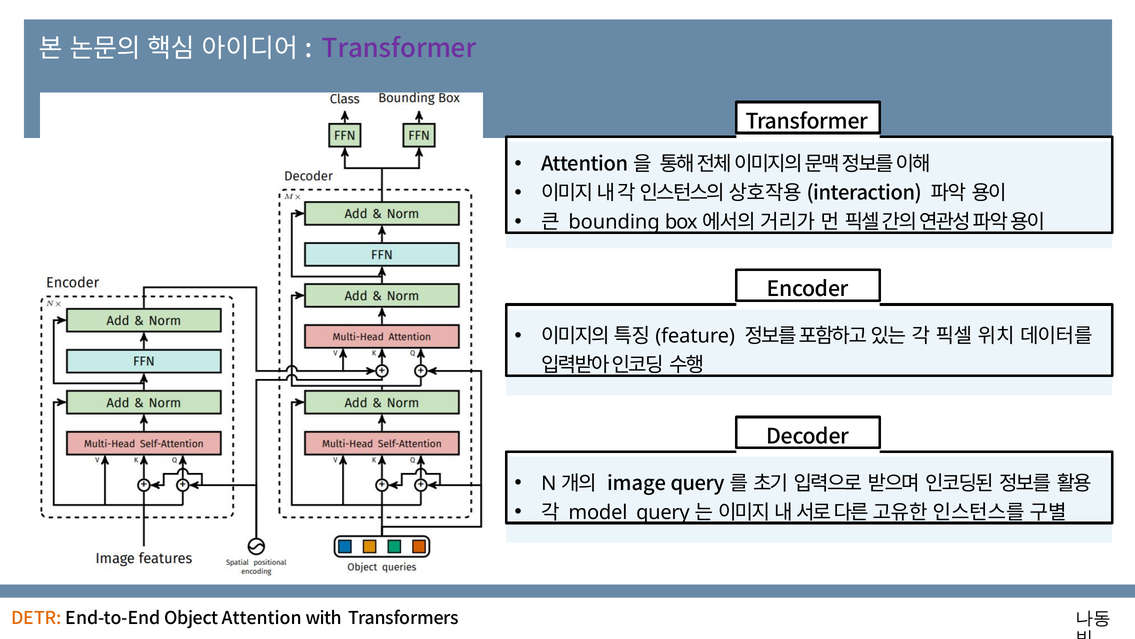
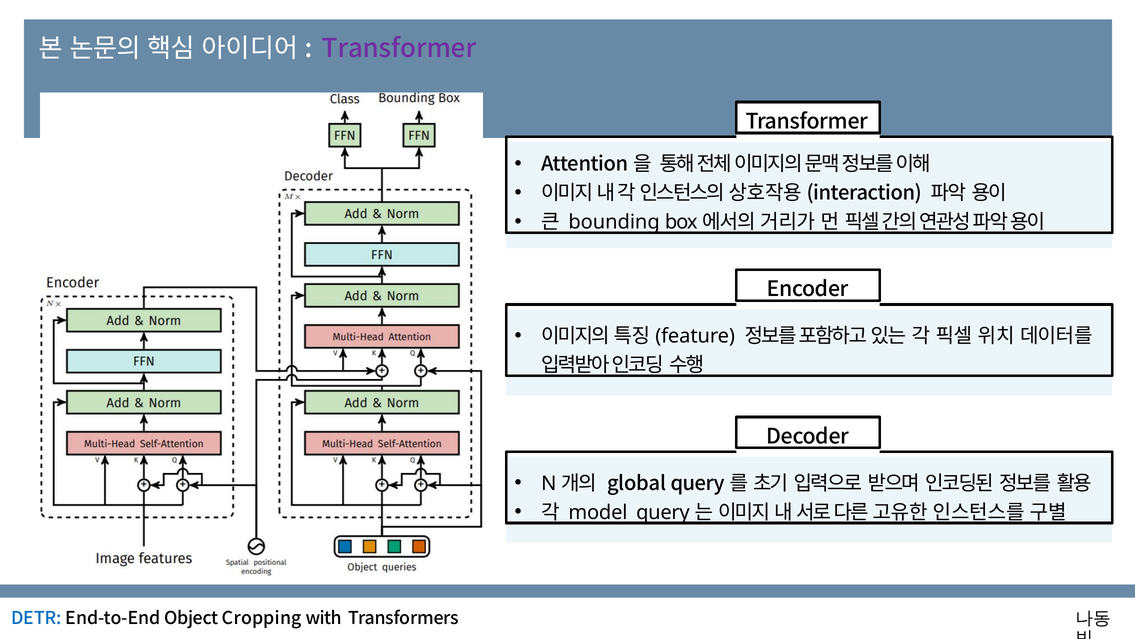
image: image -> global
DETR colour: orange -> blue
Attention: Attention -> Cropping
